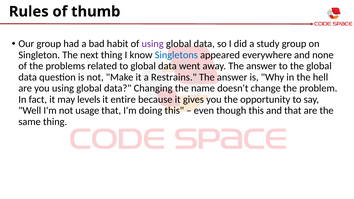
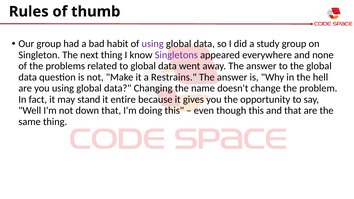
Singletons colour: blue -> purple
levels: levels -> stand
usage: usage -> down
